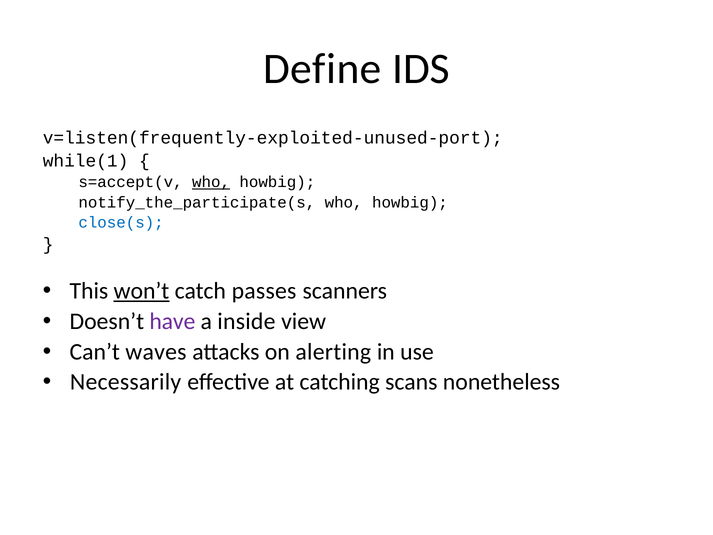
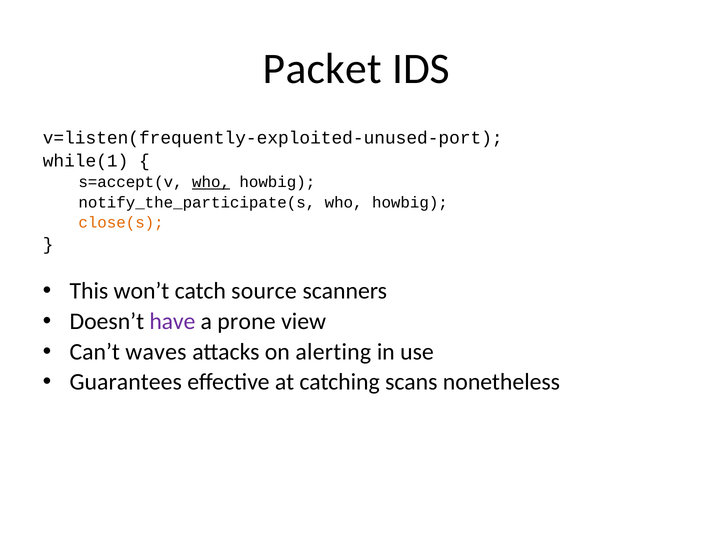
Define: Define -> Packet
close(s colour: blue -> orange
won’t underline: present -> none
passes: passes -> source
inside: inside -> prone
Necessarily: Necessarily -> Guarantees
